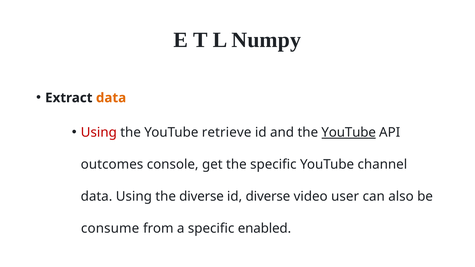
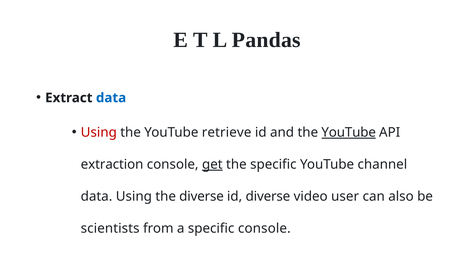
Numpy: Numpy -> Pandas
data at (111, 98) colour: orange -> blue
outcomes: outcomes -> extraction
get underline: none -> present
consume: consume -> scientists
specific enabled: enabled -> console
